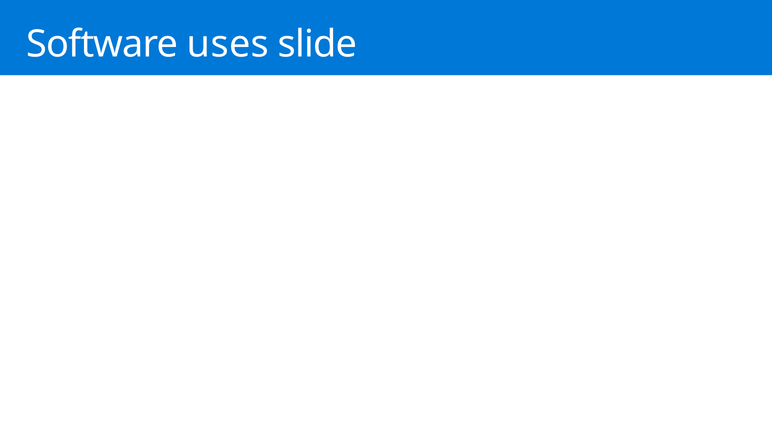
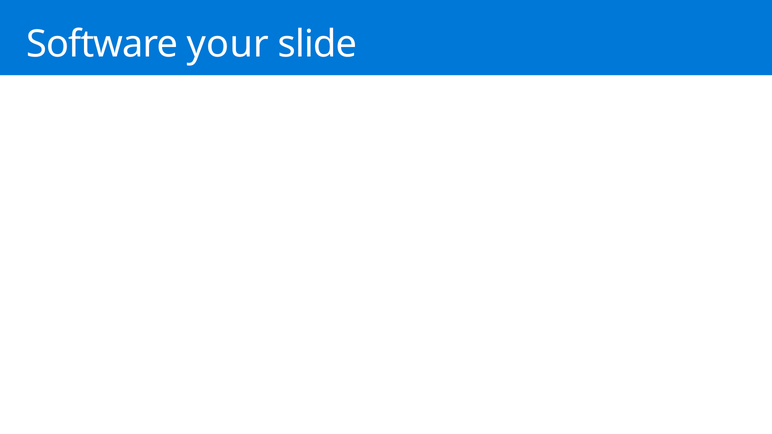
Software uses: uses -> your
